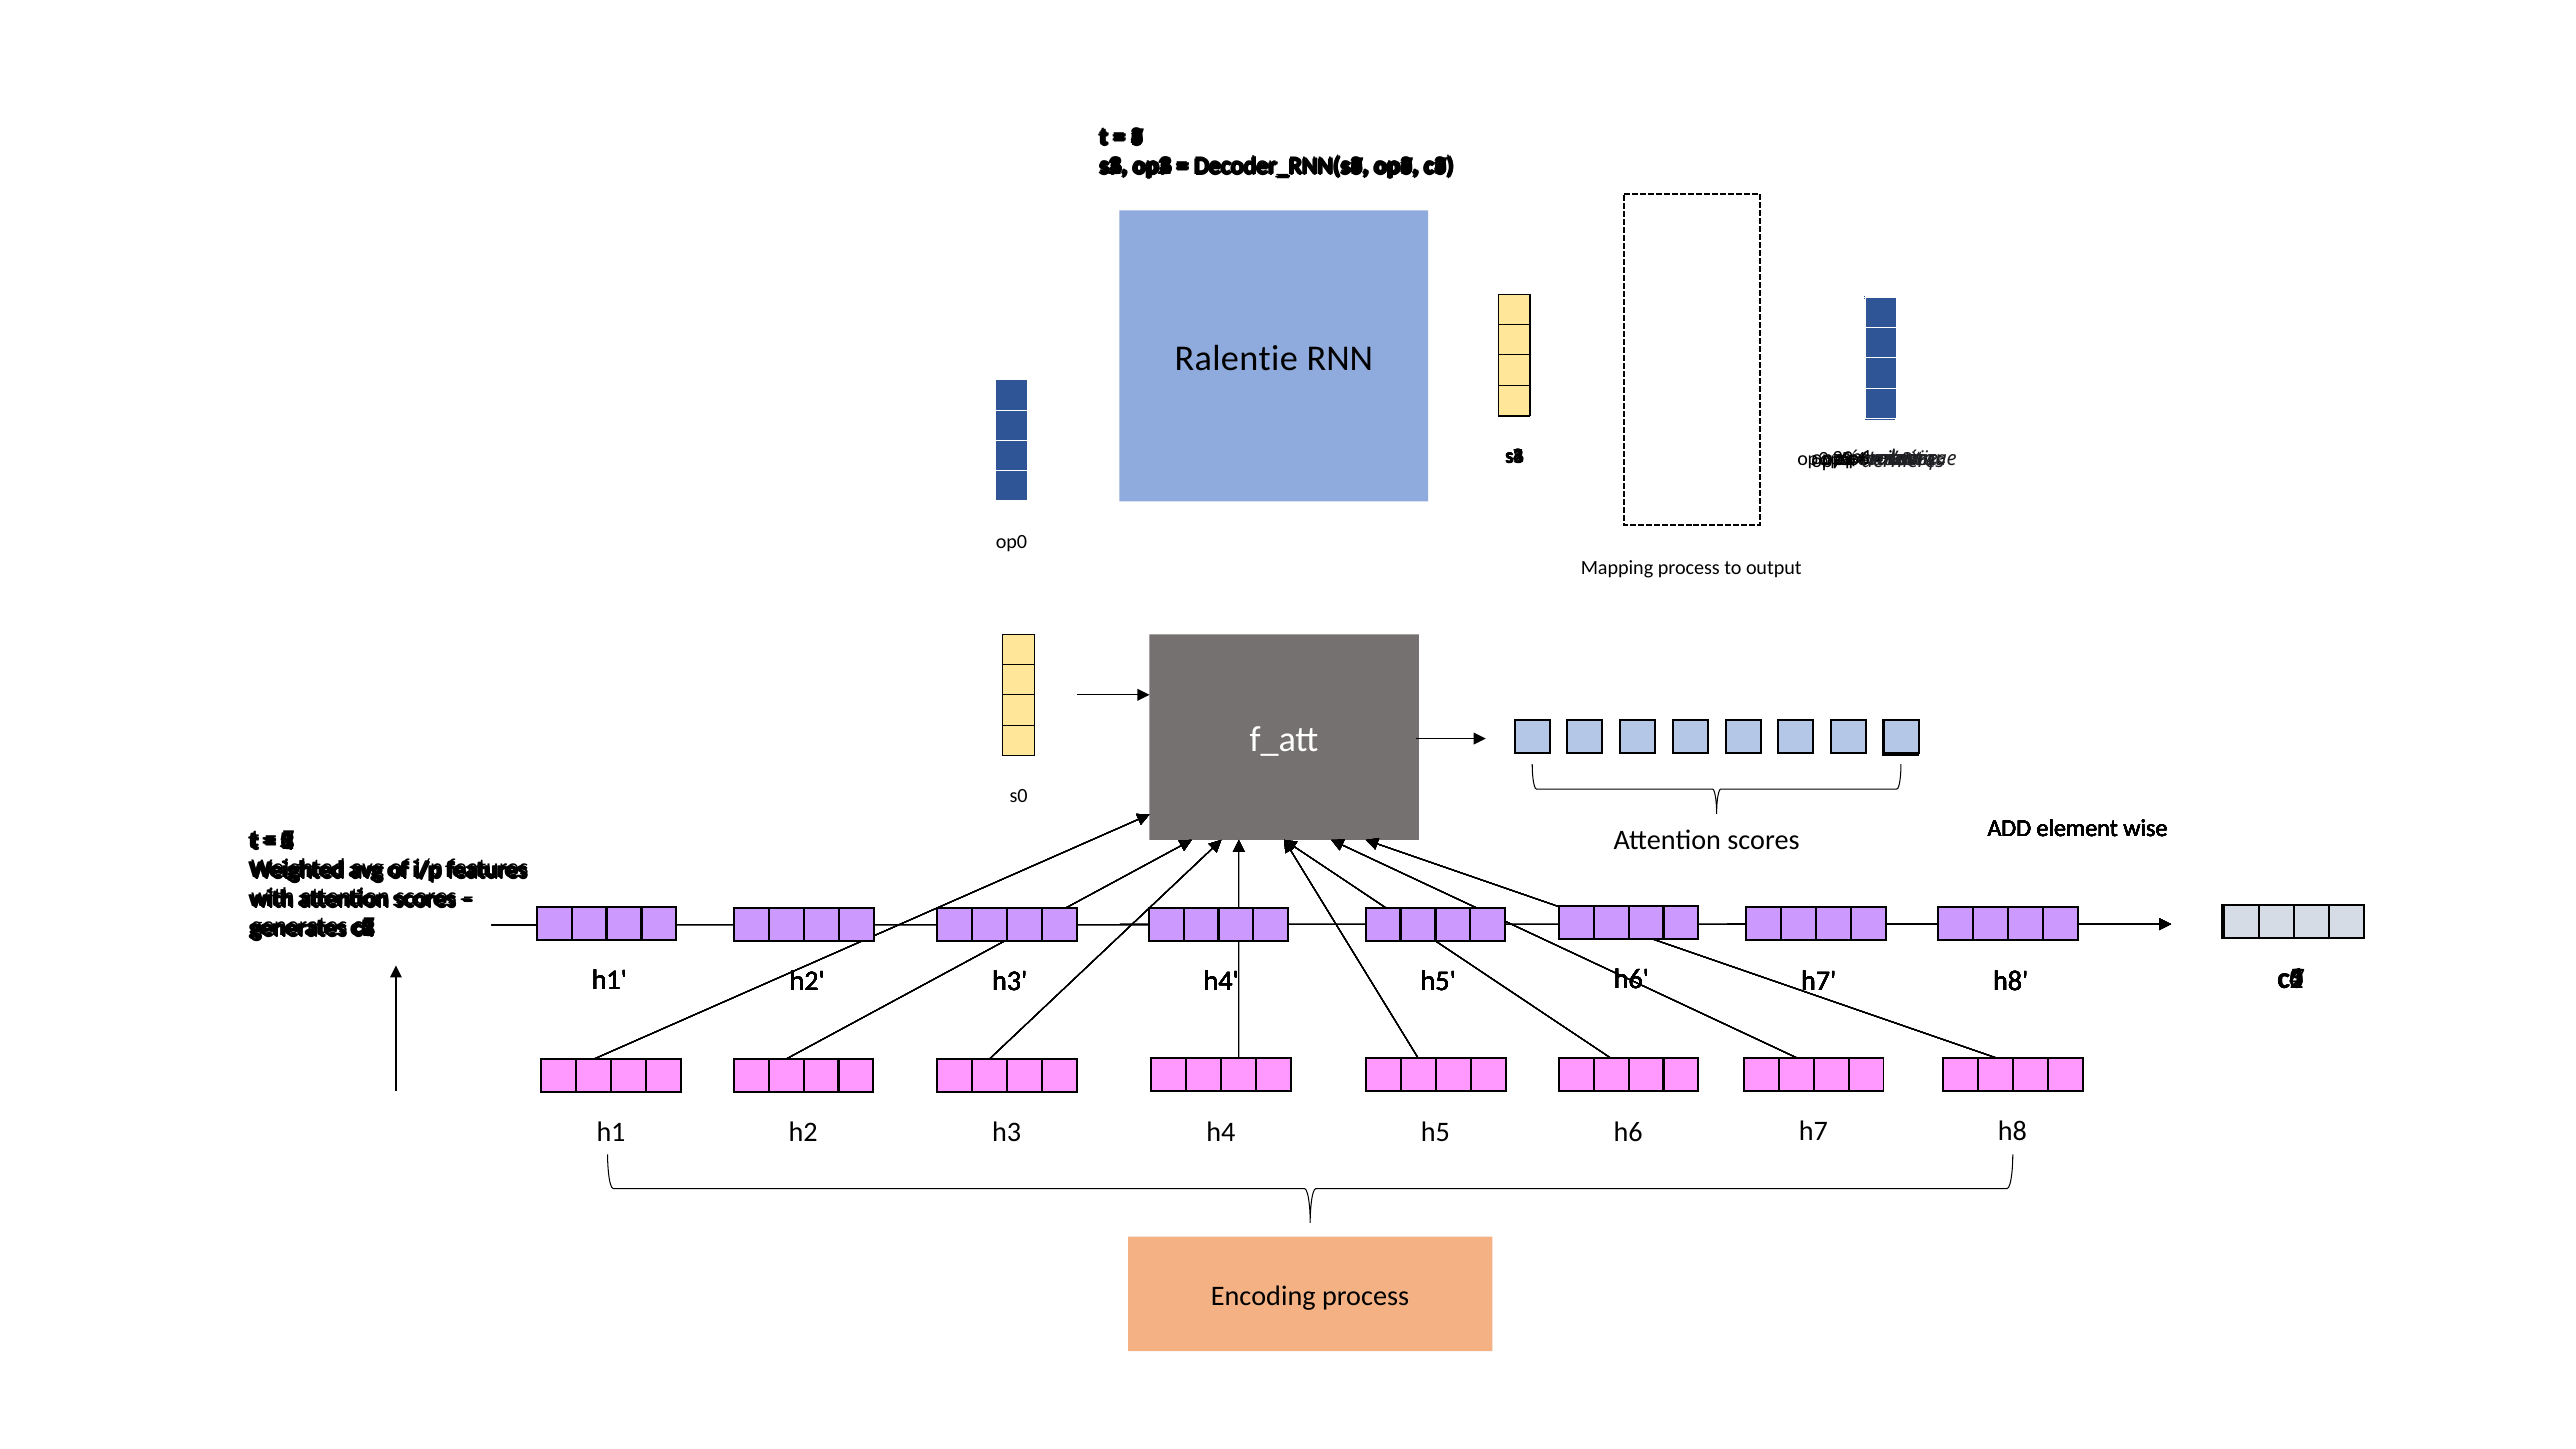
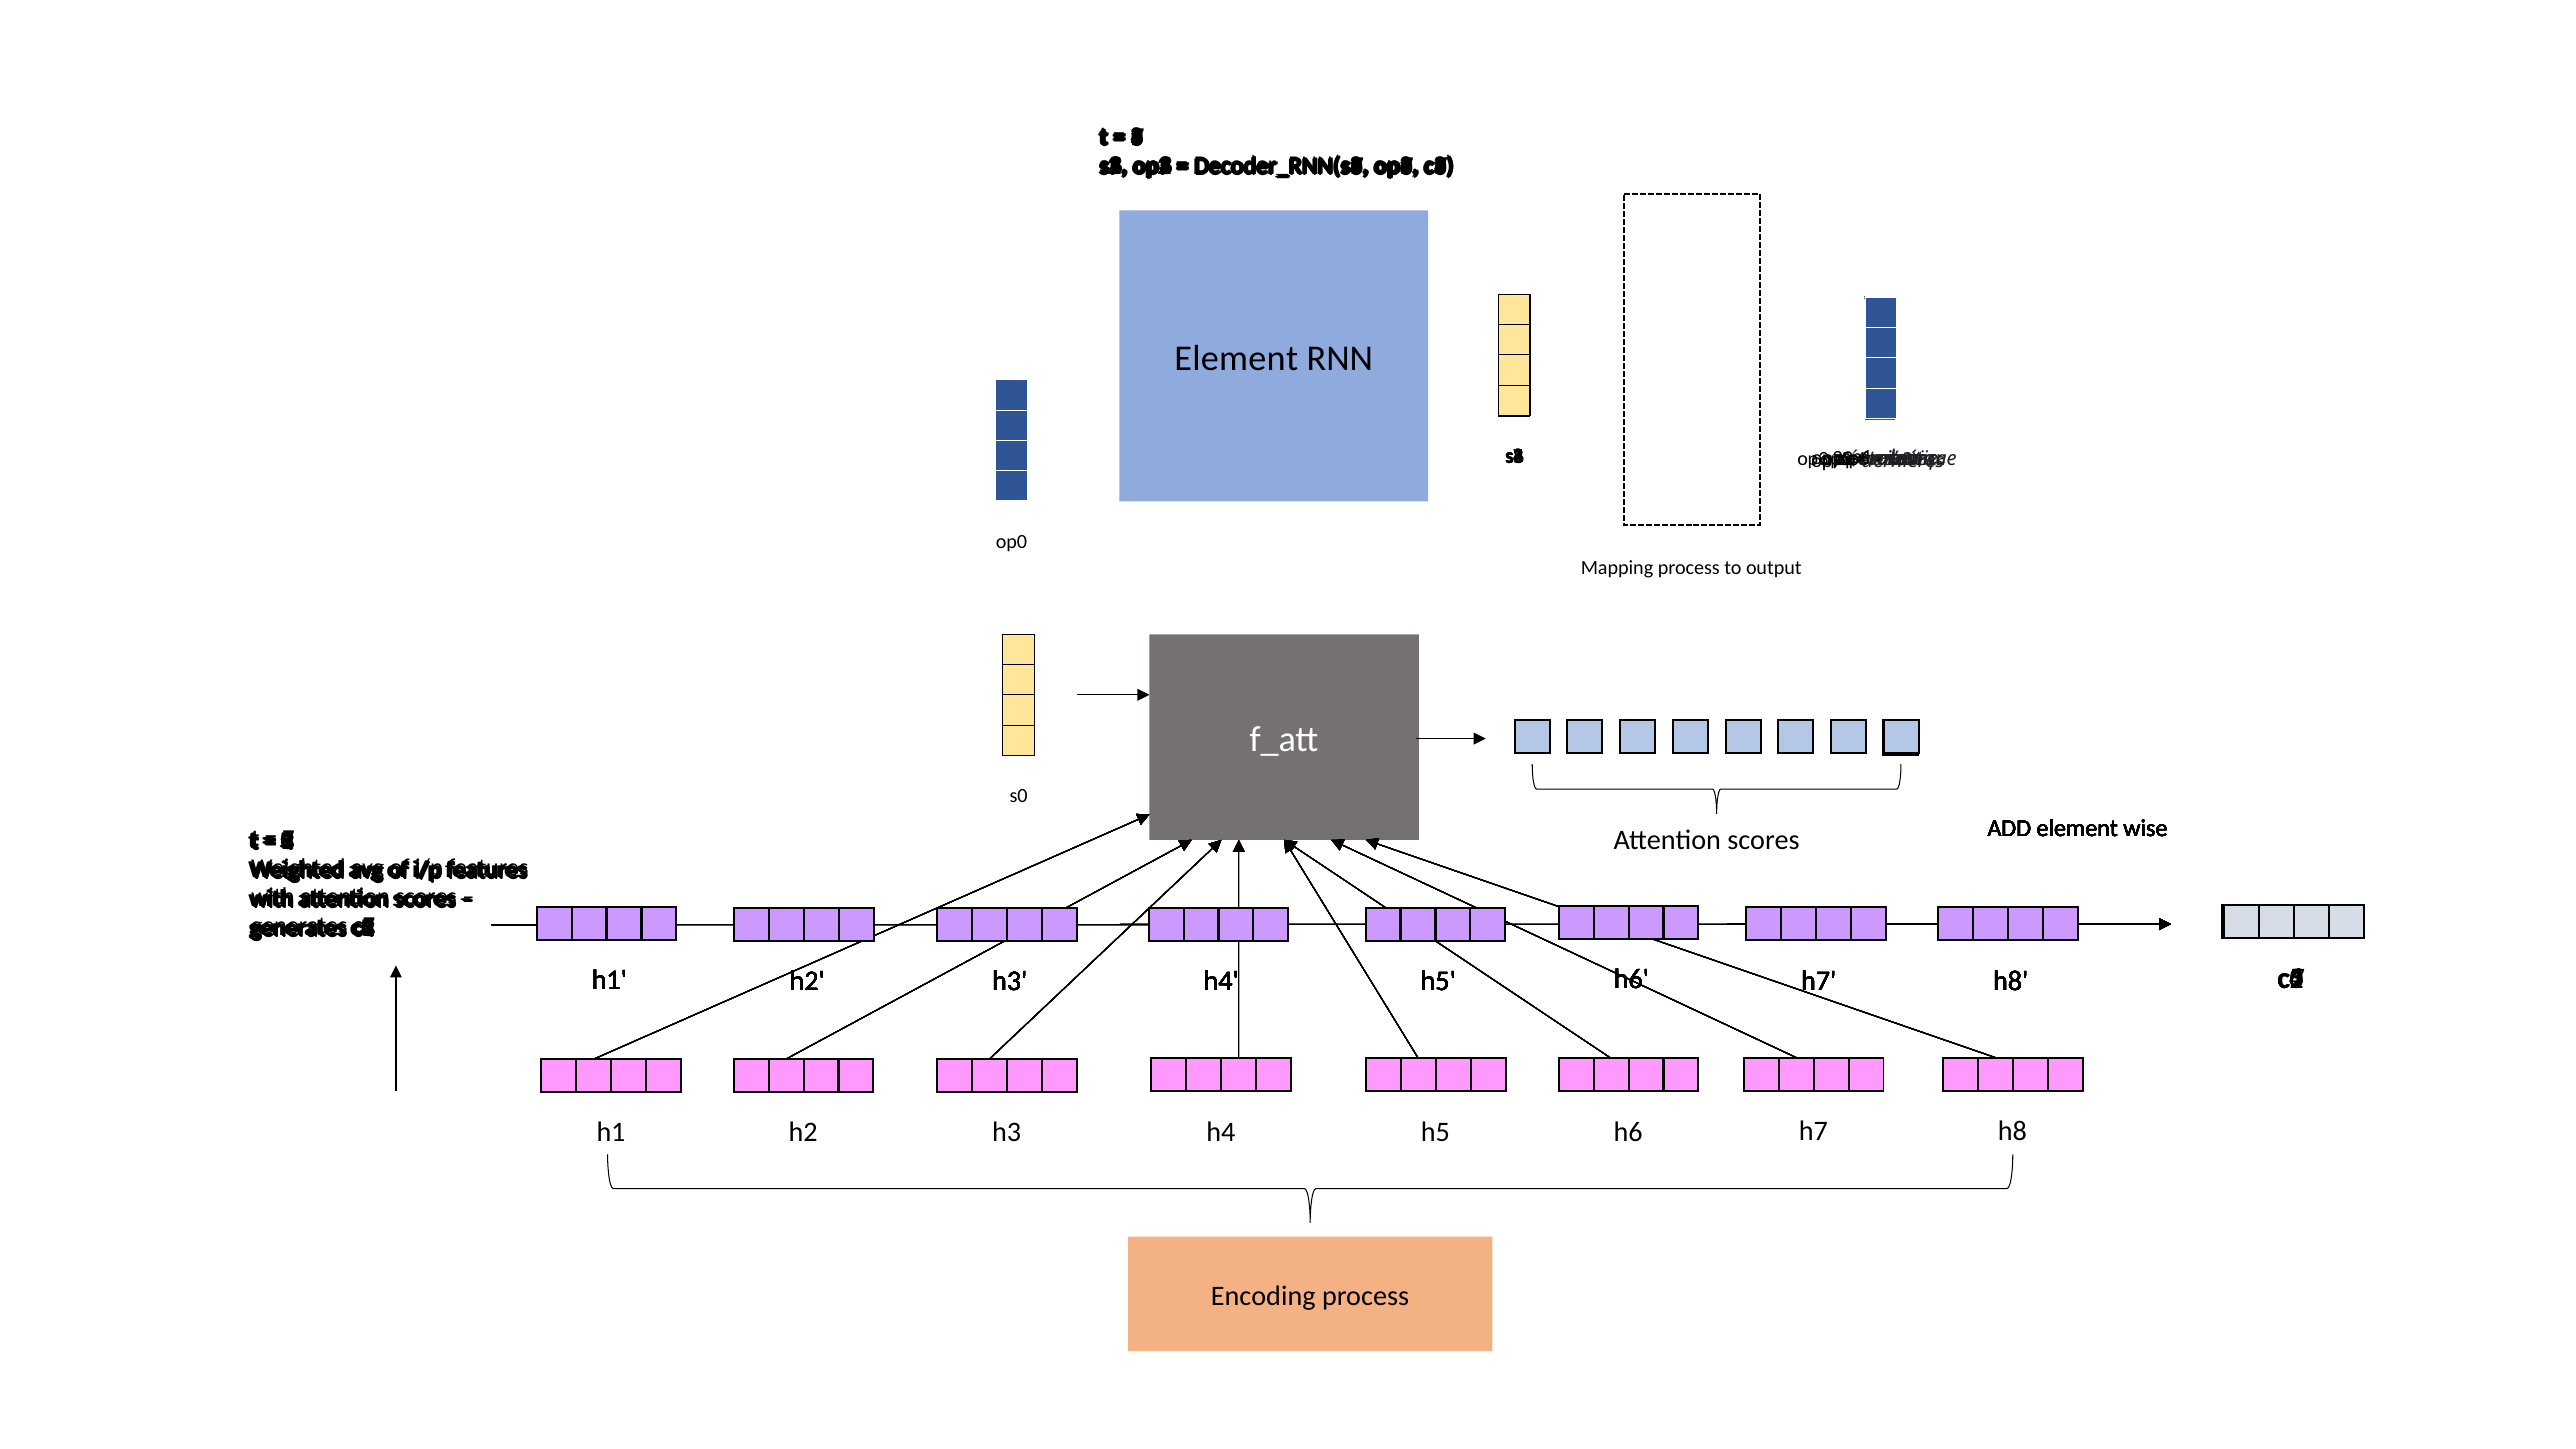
Ralentie at (1236, 358): Ralentie -> Element
